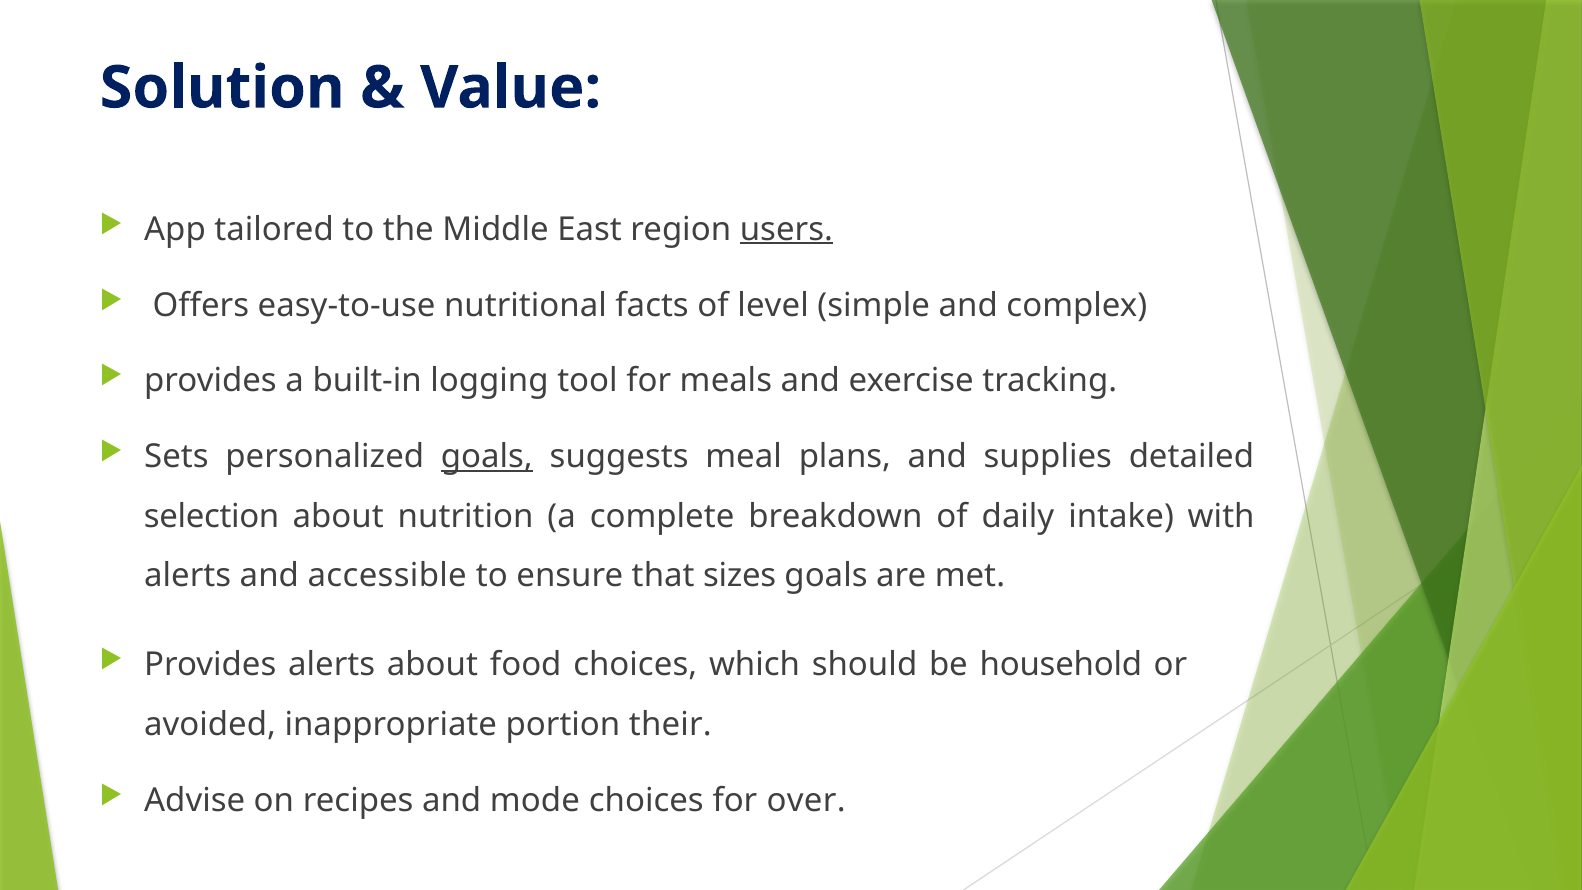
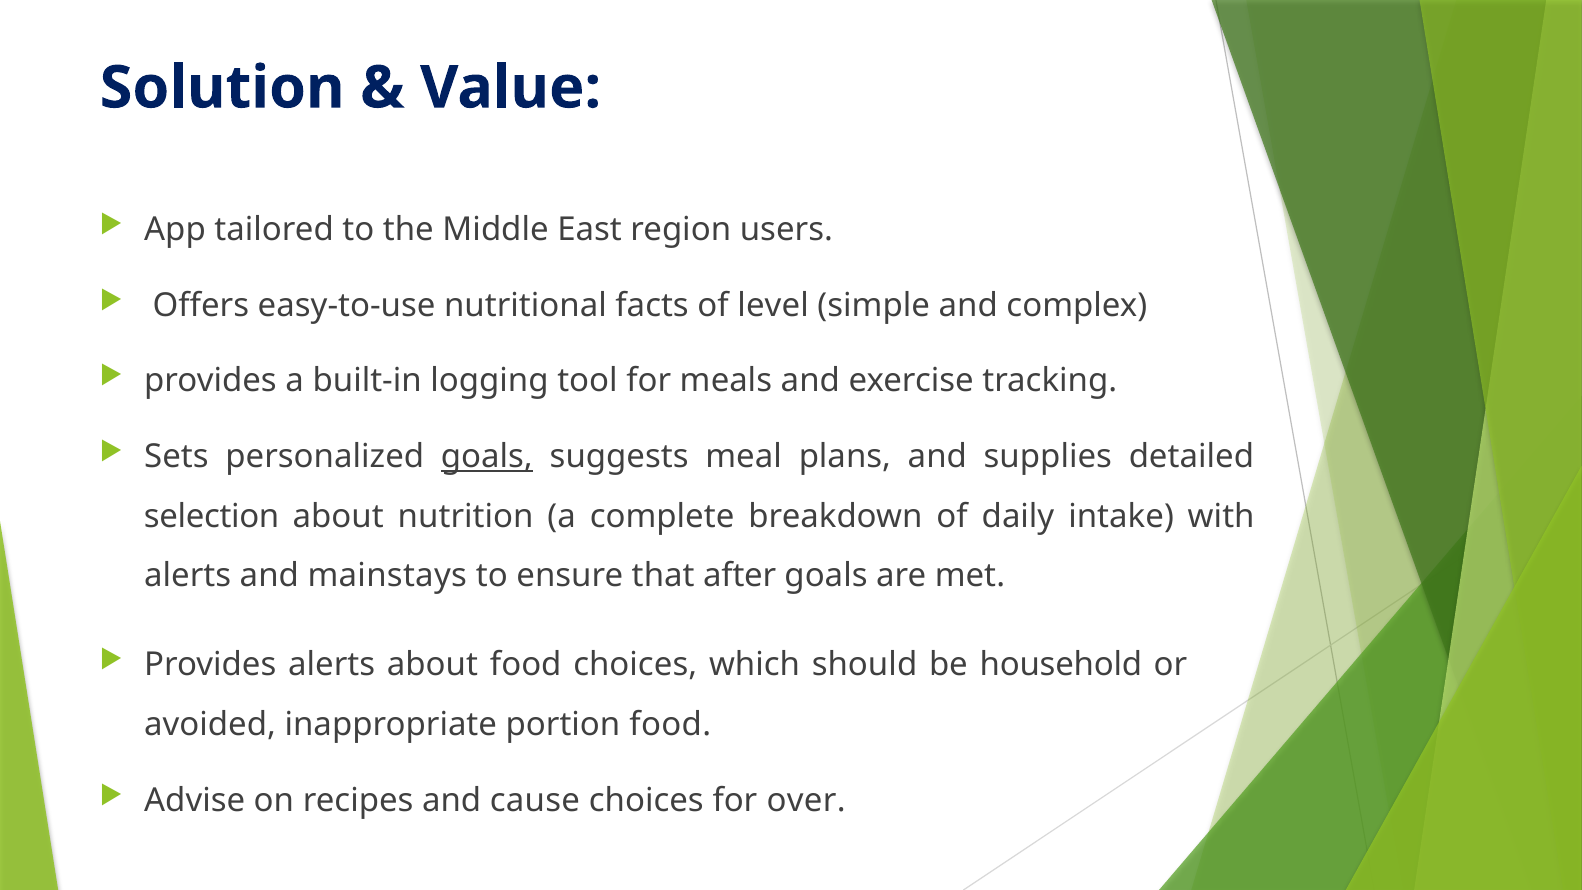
users underline: present -> none
accessible: accessible -> mainstays
sizes: sizes -> after
portion their: their -> food
mode: mode -> cause
